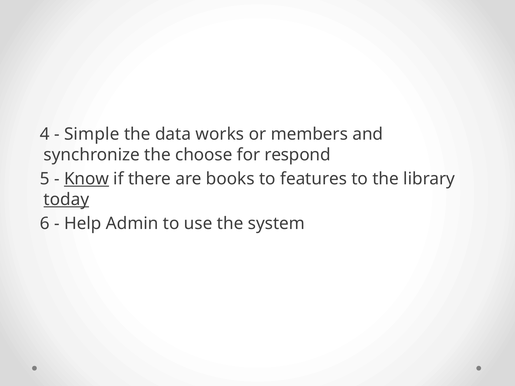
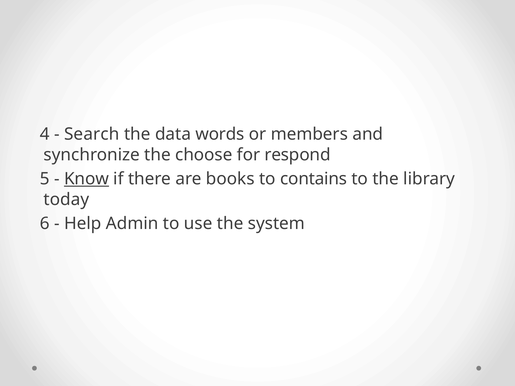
Simple: Simple -> Search
works: works -> words
features: features -> contains
today underline: present -> none
